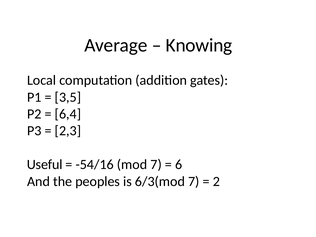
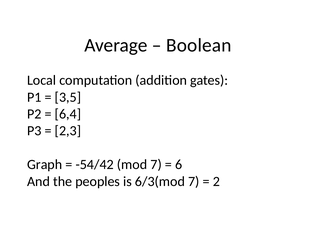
Knowing: Knowing -> Boolean
Useful: Useful -> Graph
-54/16: -54/16 -> -54/42
